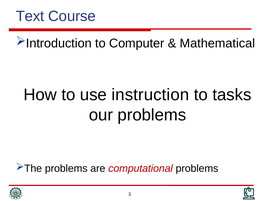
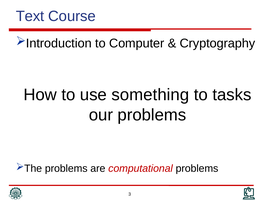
Mathematical: Mathematical -> Cryptography
instruction: instruction -> something
